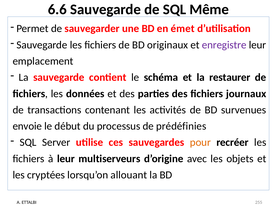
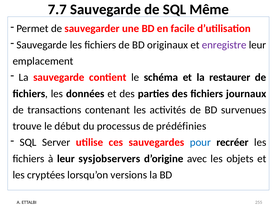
6.6: 6.6 -> 7.7
émet: émet -> facile
envoie: envoie -> trouve
pour colour: orange -> blue
multiserveurs: multiserveurs -> sysjobservers
allouant: allouant -> versions
